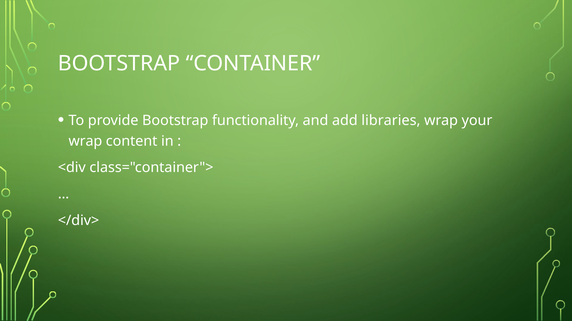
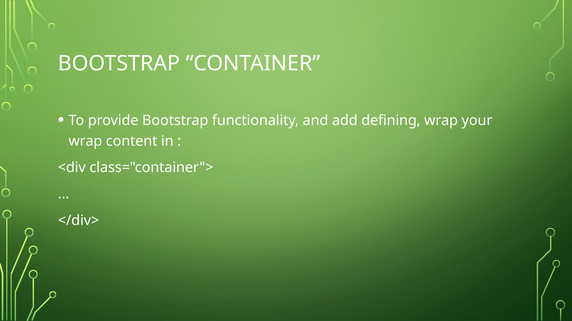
libraries: libraries -> defining
